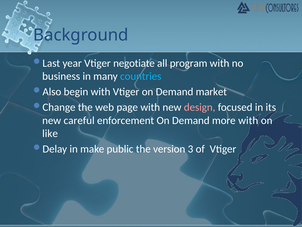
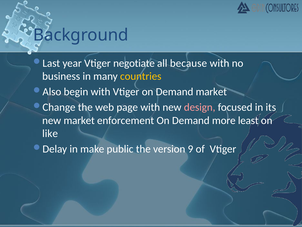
program: program -> because
countries colour: light blue -> yellow
new careful: careful -> market
more with: with -> least
3: 3 -> 9
